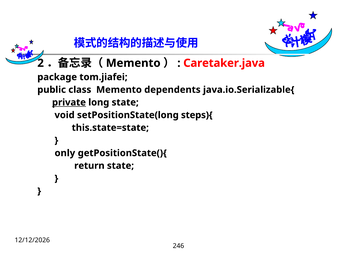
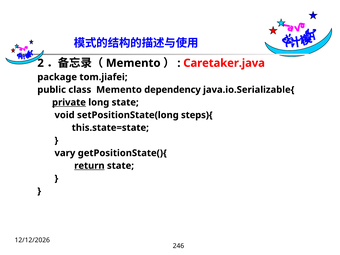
dependents: dependents -> dependency
only: only -> vary
return underline: none -> present
